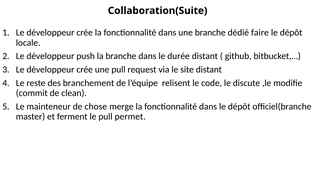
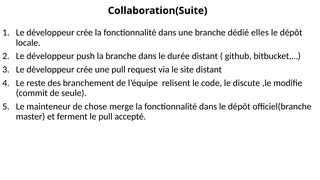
faire: faire -> elles
clean: clean -> seule
permet: permet -> accepté
